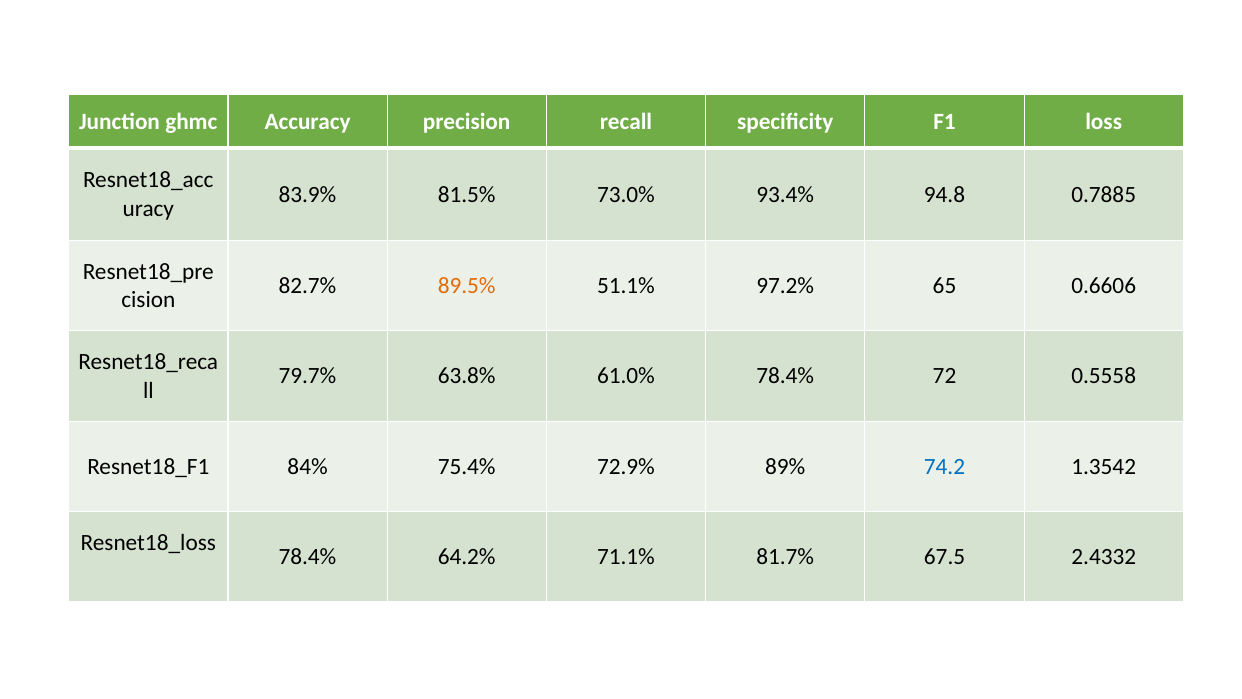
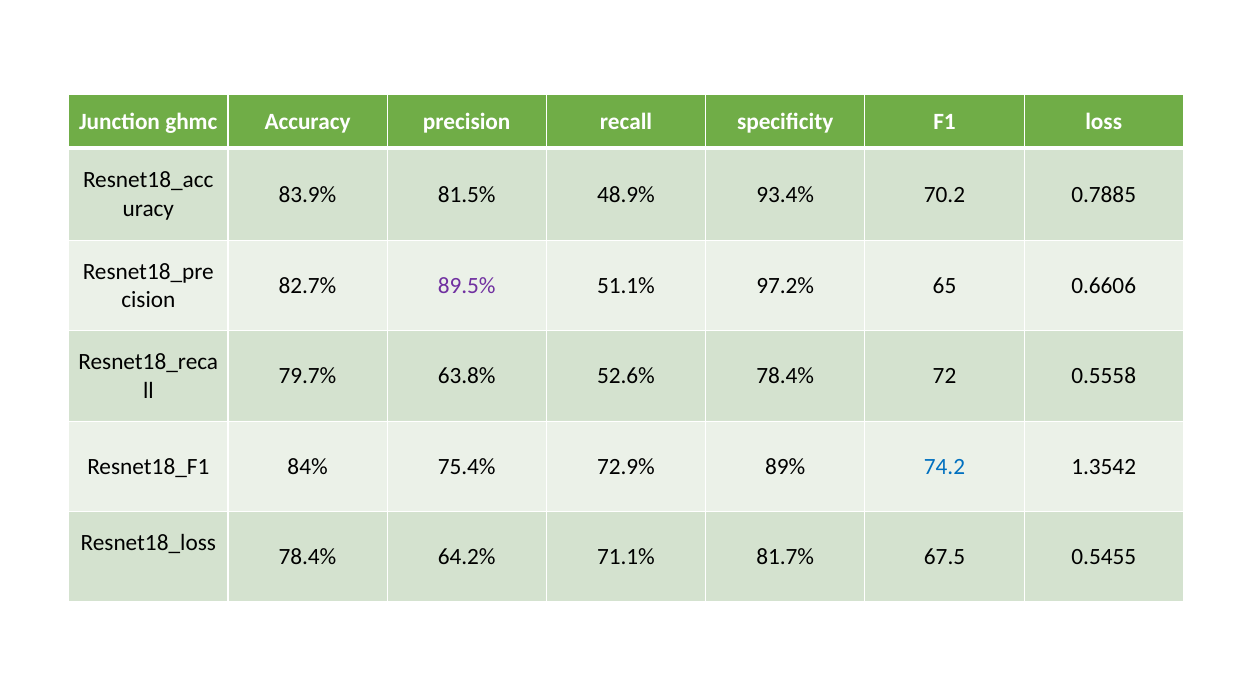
73.0%: 73.0% -> 48.9%
94.8: 94.8 -> 70.2
89.5% colour: orange -> purple
61.0%: 61.0% -> 52.6%
2.4332: 2.4332 -> 0.5455
